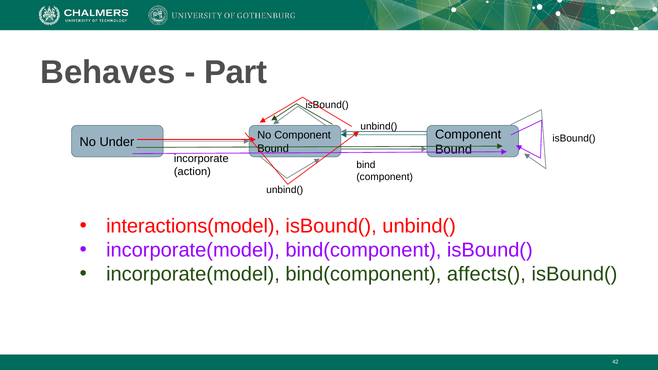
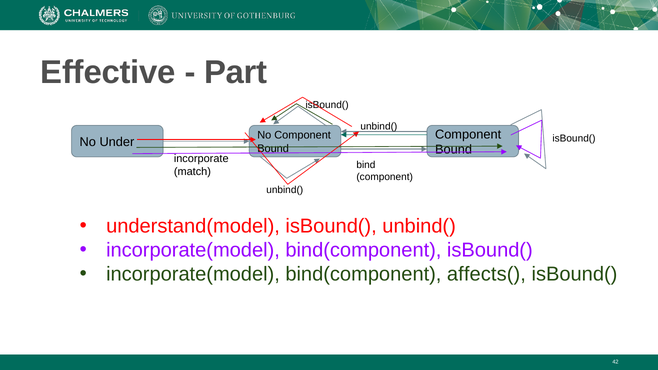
Behaves: Behaves -> Effective
action: action -> match
interactions(model: interactions(model -> understand(model
